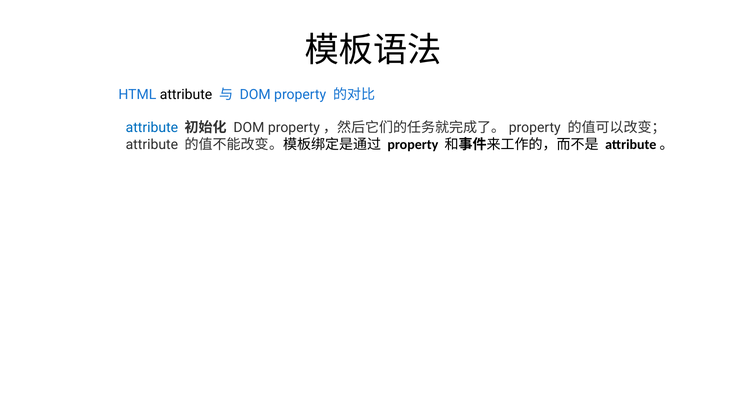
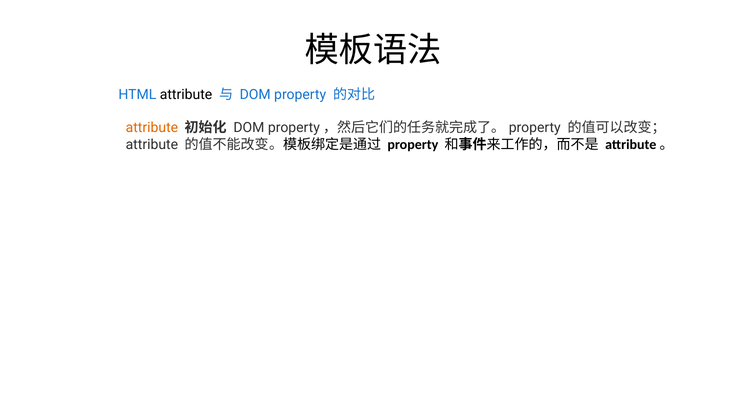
attribute at (152, 128) colour: blue -> orange
